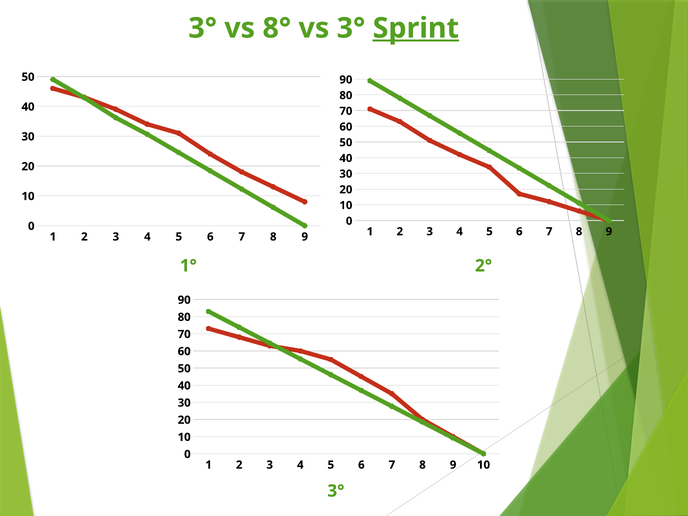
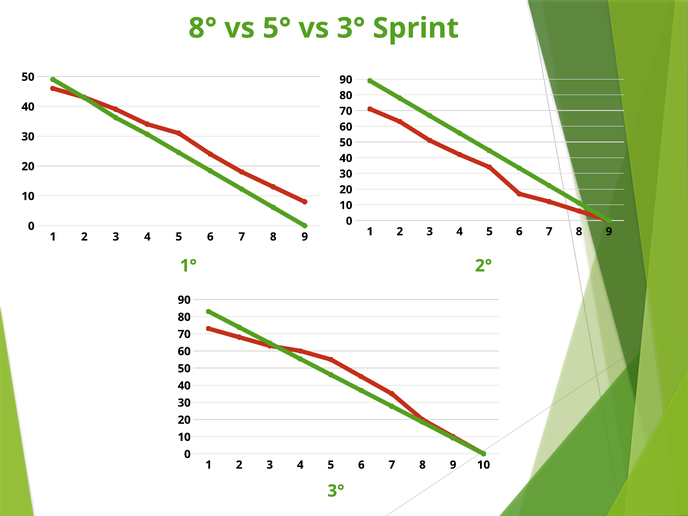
3° at (203, 28): 3° -> 8°
8°: 8° -> 5°
Sprint underline: present -> none
